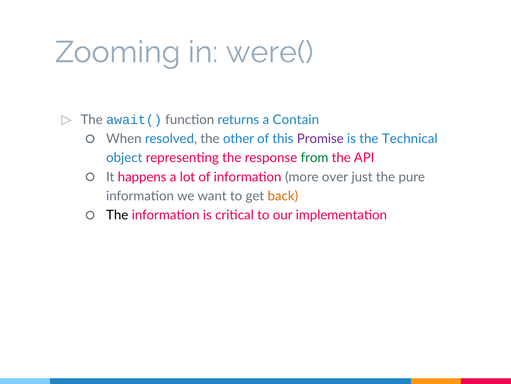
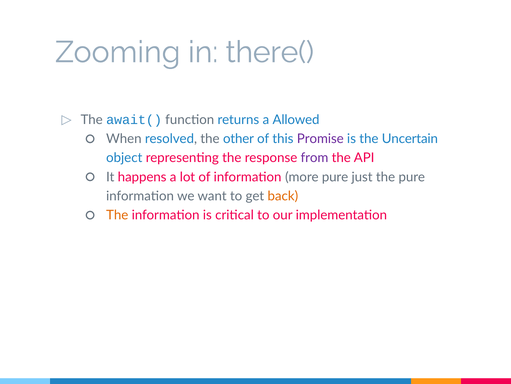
were(: were( -> there(
Contain: Contain -> Allowed
Technical: Technical -> Uncertain
from colour: green -> purple
more over: over -> pure
The at (117, 215) colour: black -> orange
